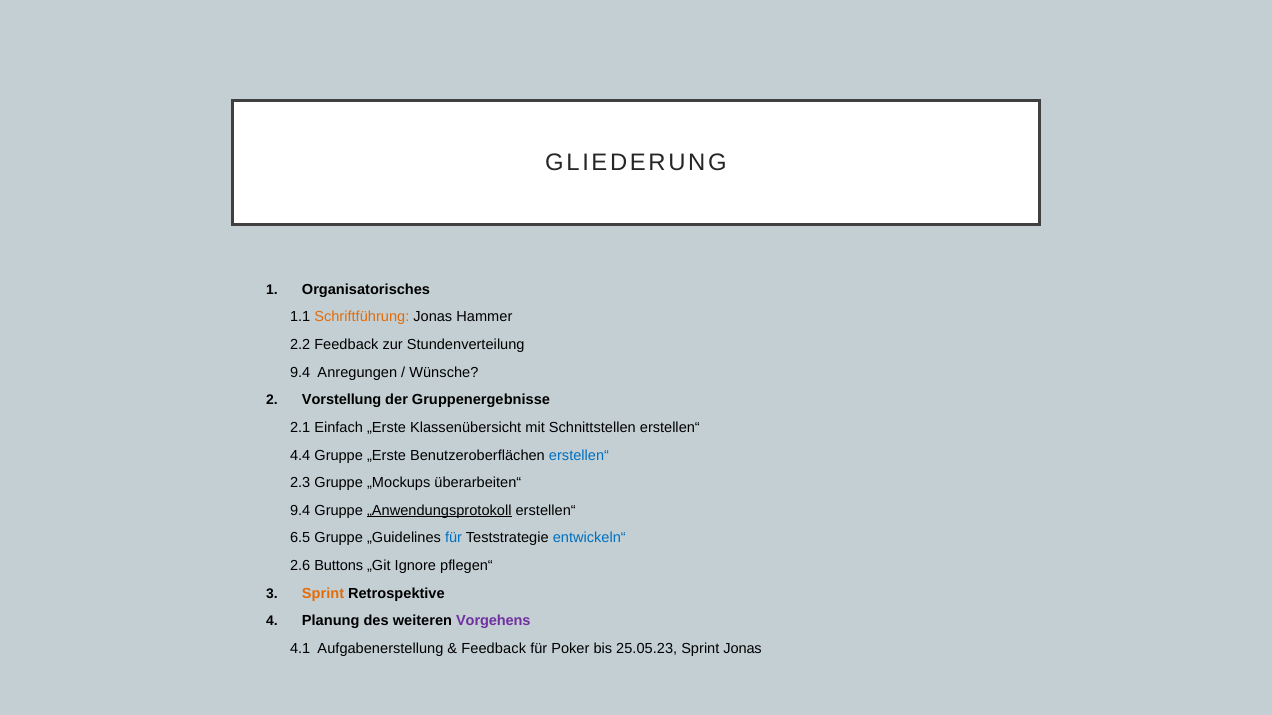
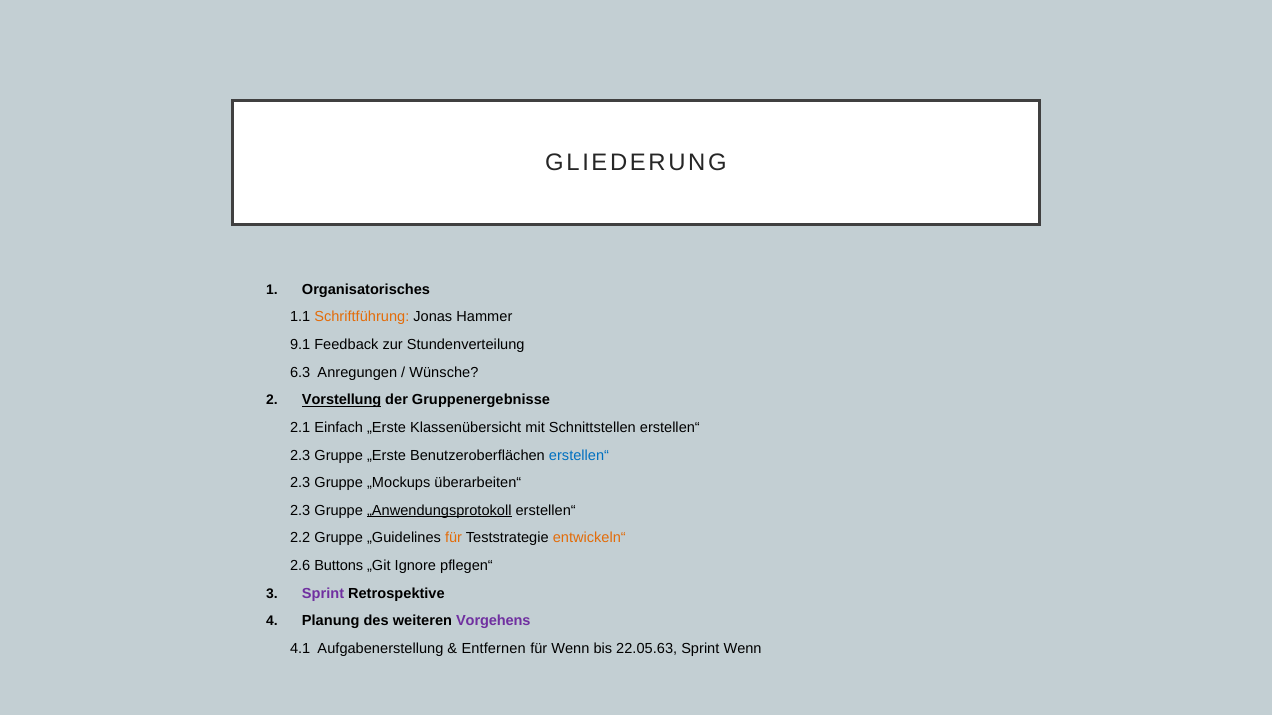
2.2: 2.2 -> 9.1
9.4 at (300, 373): 9.4 -> 6.3
Vorstellung underline: none -> present
4.4 at (300, 456): 4.4 -> 2.3
9.4 at (300, 511): 9.4 -> 2.3
6.5: 6.5 -> 2.2
für at (454, 539) colour: blue -> orange
entwickeln“ colour: blue -> orange
Sprint at (323, 594) colour: orange -> purple
Feedback at (494, 649): Feedback -> Entfernen
für Poker: Poker -> Wenn
25.05.23: 25.05.23 -> 22.05.63
Sprint Jonas: Jonas -> Wenn
